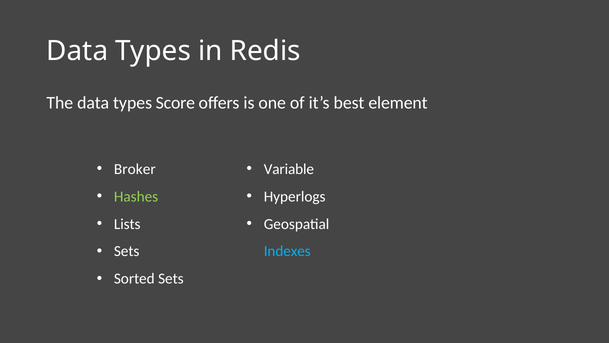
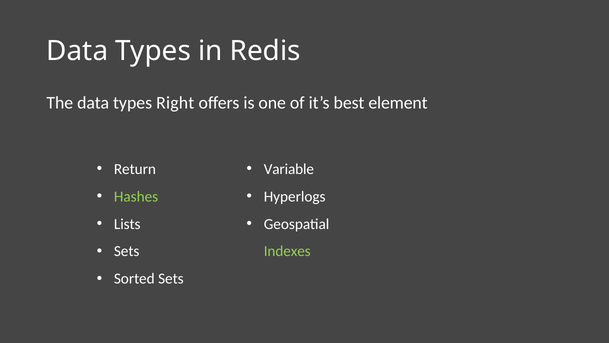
Score: Score -> Right
Broker: Broker -> Return
Indexes colour: light blue -> light green
